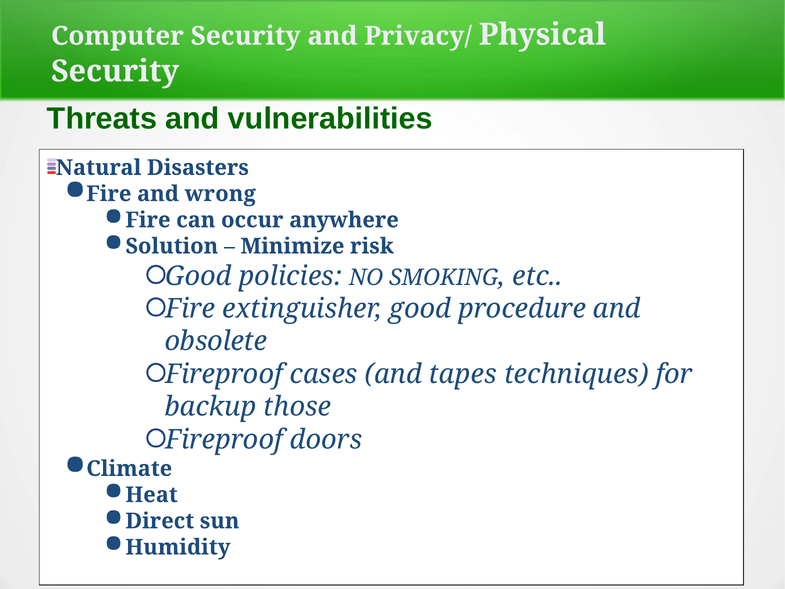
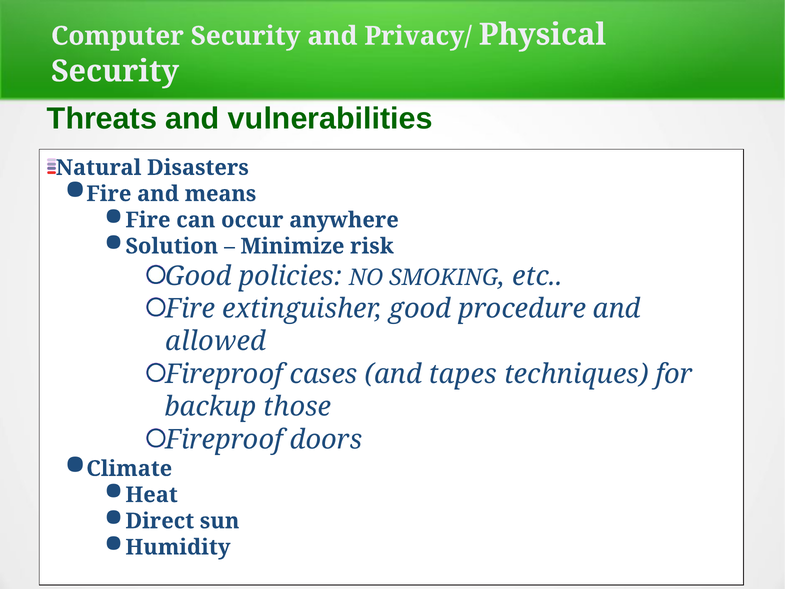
wrong: wrong -> means
obsolete: obsolete -> allowed
